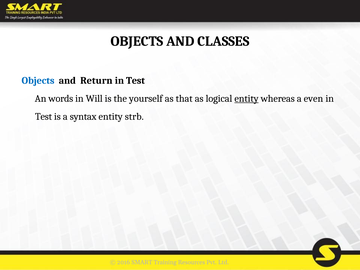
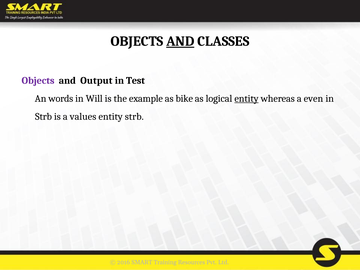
AND at (180, 41) underline: none -> present
Objects at (38, 81) colour: blue -> purple
Return: Return -> Output
yourself: yourself -> example
that: that -> bike
Test at (44, 117): Test -> Strb
syntax: syntax -> values
